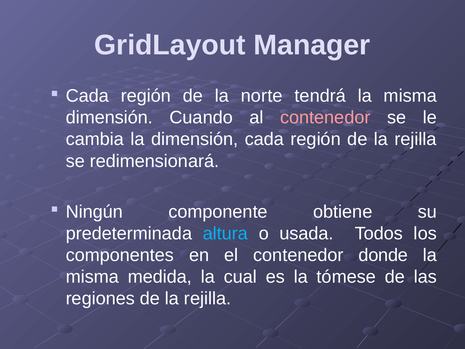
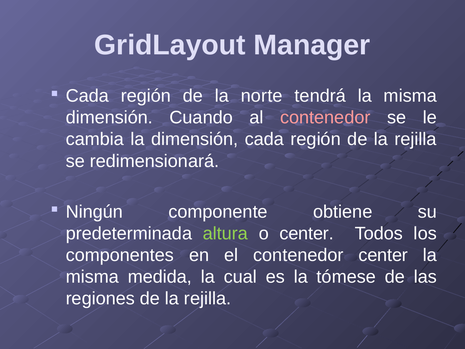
altura colour: light blue -> light green
o usada: usada -> center
contenedor donde: donde -> center
